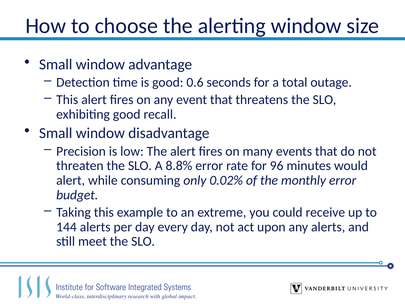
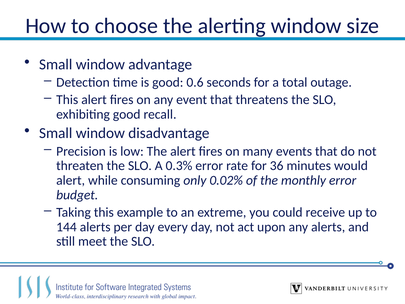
8.8%: 8.8% -> 0.3%
96: 96 -> 36
